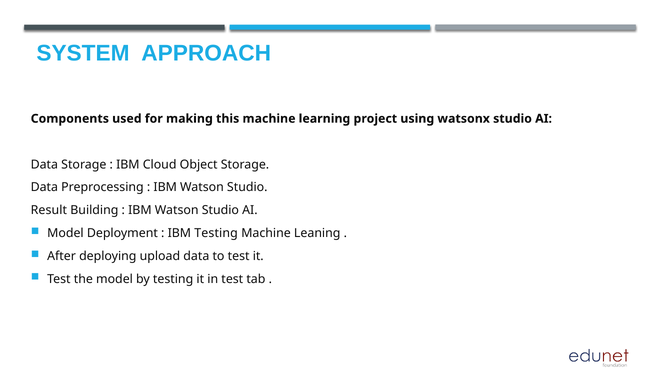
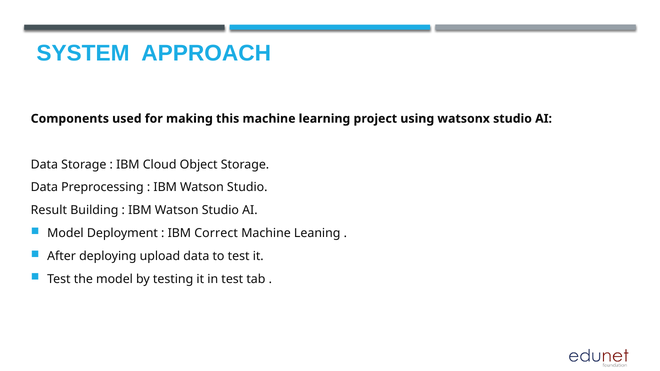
IBM Testing: Testing -> Correct
